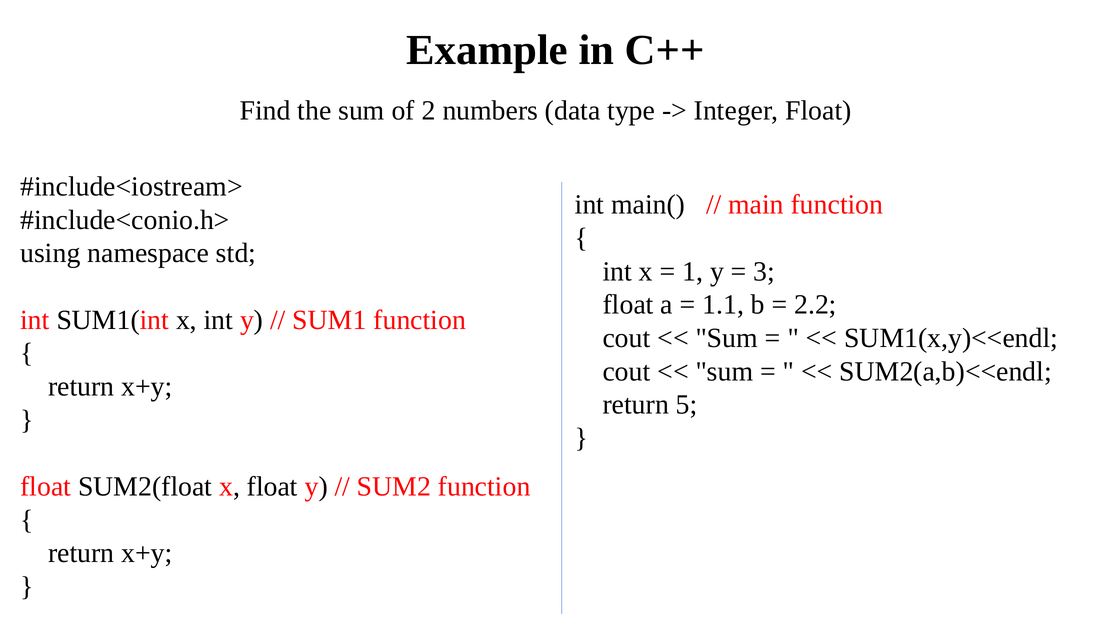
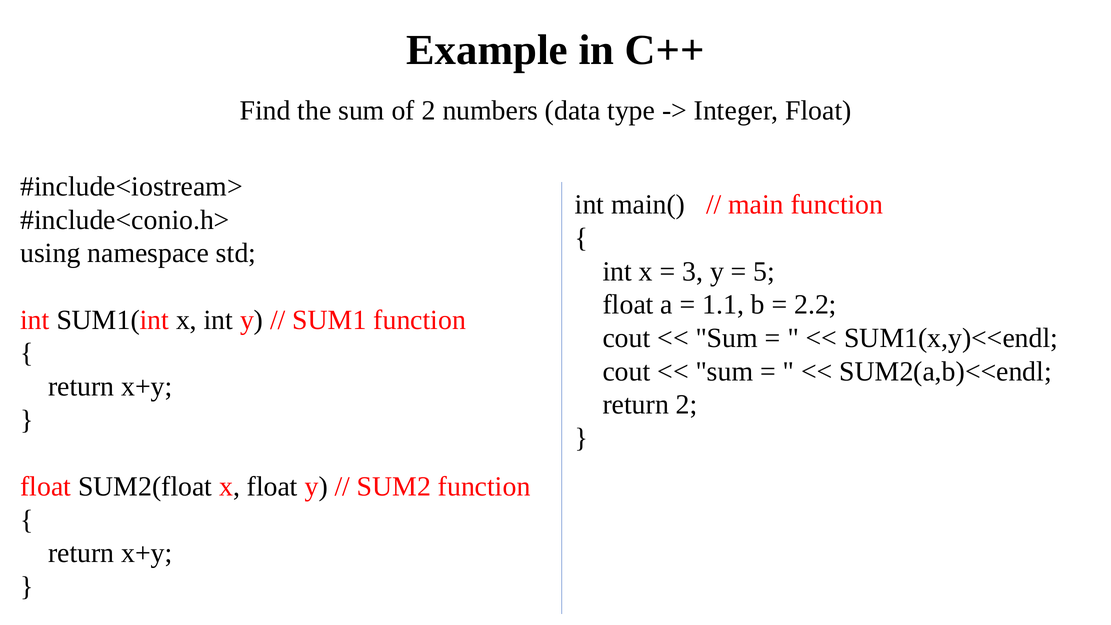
1: 1 -> 3
3: 3 -> 5
return 5: 5 -> 2
